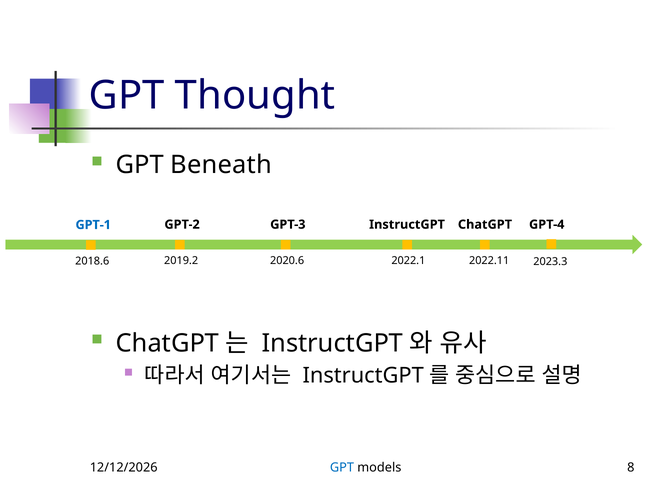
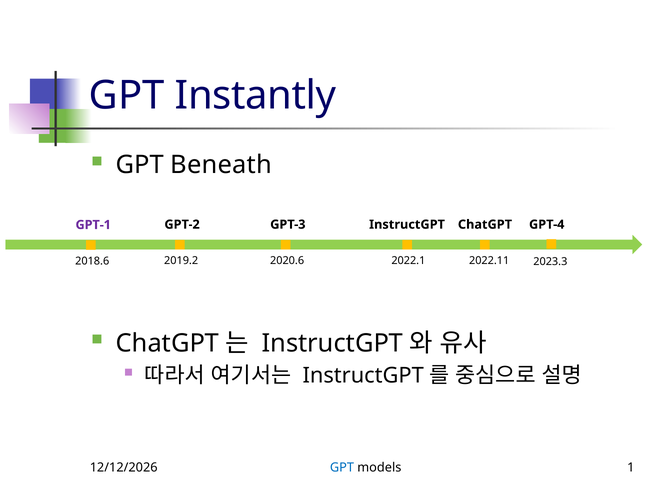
Thought: Thought -> Instantly
GPT-1 colour: blue -> purple
8: 8 -> 1
